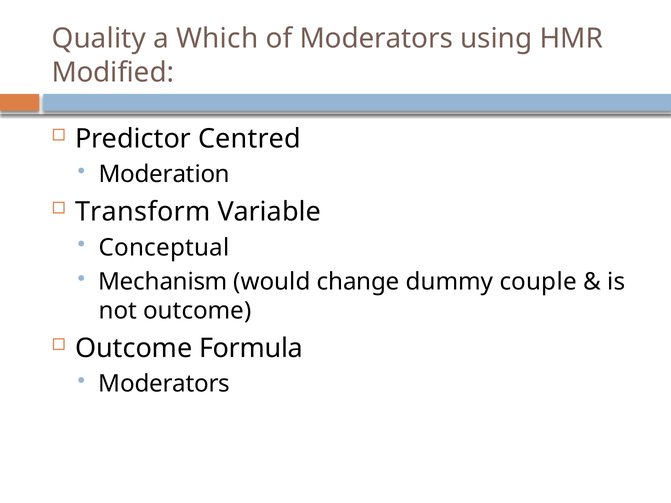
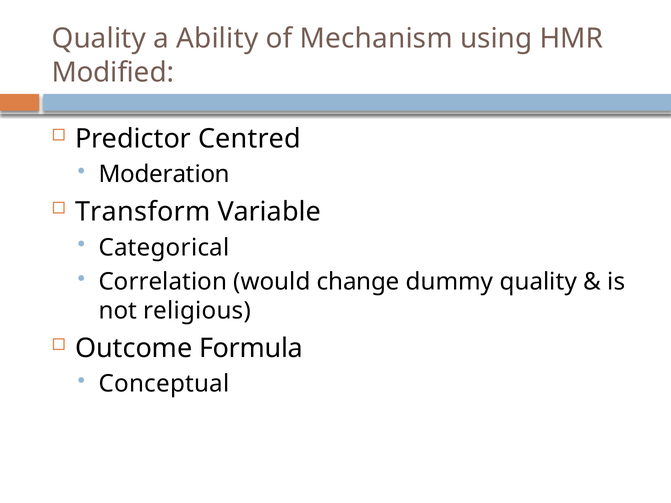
Which: Which -> Ability
of Moderators: Moderators -> Mechanism
Conceptual: Conceptual -> Categorical
Mechanism: Mechanism -> Correlation
dummy couple: couple -> quality
not outcome: outcome -> religious
Moderators at (164, 384): Moderators -> Conceptual
